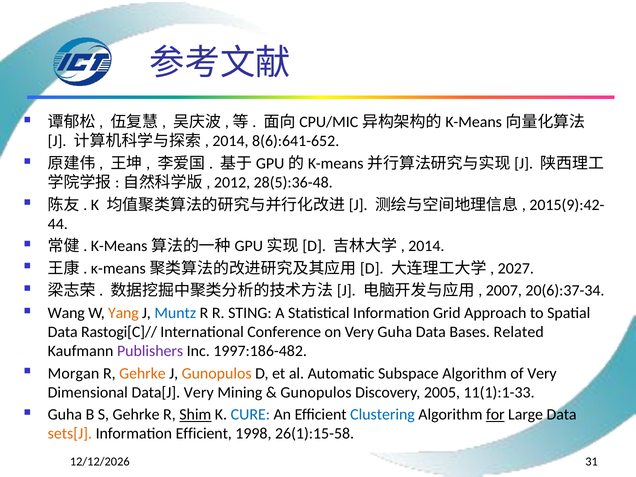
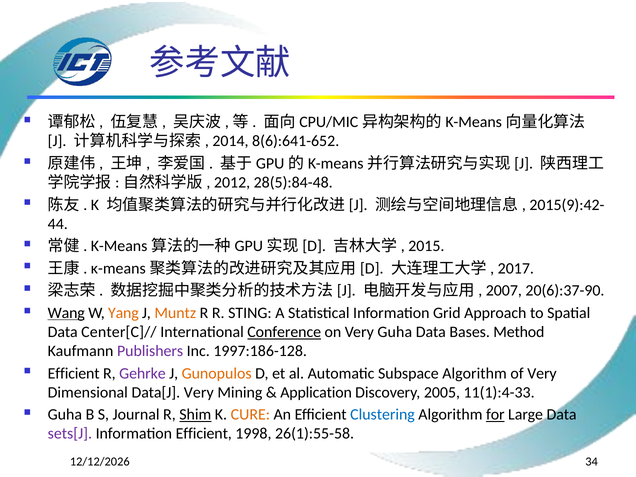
28(5):36-48: 28(5):36-48 -> 28(5):84-48
2014 at (426, 246): 2014 -> 2015
2027: 2027 -> 2017
20(6):37-34: 20(6):37-34 -> 20(6):37-90
Wang underline: none -> present
Muntz colour: blue -> orange
Rastogi[C]//: Rastogi[C]// -> Center[C]//
Conference underline: none -> present
Related: Related -> Method
1997:186-482: 1997:186-482 -> 1997:186-128
Morgan at (74, 373): Morgan -> Efficient
Gehrke at (142, 373) colour: orange -> purple
Gunopulos at (316, 392): Gunopulos -> Application
11(1):1-33: 11(1):1-33 -> 11(1):4-33
S Gehrke: Gehrke -> Journal
CURE colour: blue -> orange
sets[J colour: orange -> purple
26(1):15-58: 26(1):15-58 -> 26(1):55-58
31: 31 -> 34
